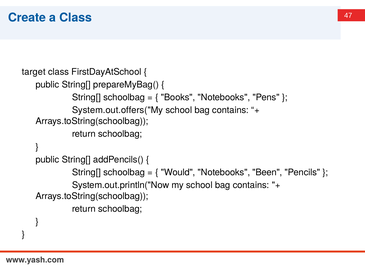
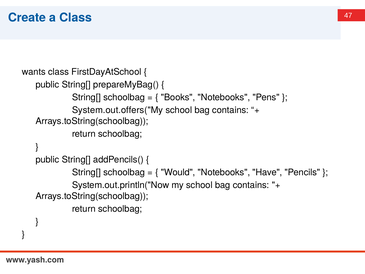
target: target -> wants
Been: Been -> Have
